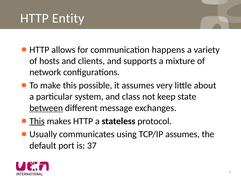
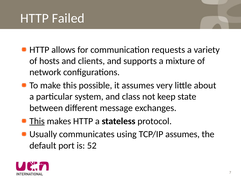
Entity: Entity -> Failed
happens: happens -> requests
between underline: present -> none
37: 37 -> 52
